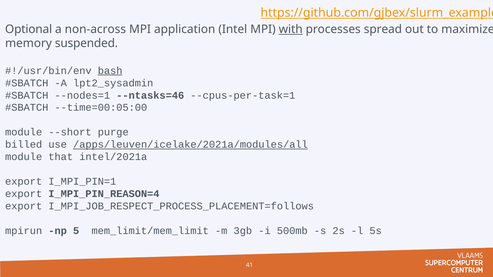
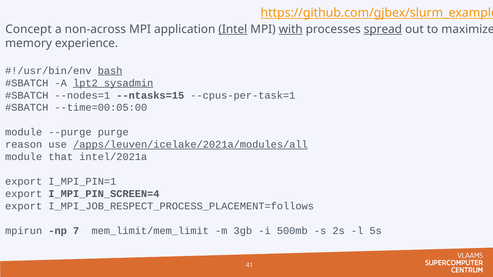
Optional: Optional -> Concept
Intel underline: none -> present
spread underline: none -> present
suspended: suspended -> experience
lpt2_sysadmin underline: none -> present
--ntasks=46: --ntasks=46 -> --ntasks=15
--short: --short -> --purge
billed: billed -> reason
I_MPI_PIN_REASON=4: I_MPI_PIN_REASON=4 -> I_MPI_PIN_SCREEN=4
5: 5 -> 7
